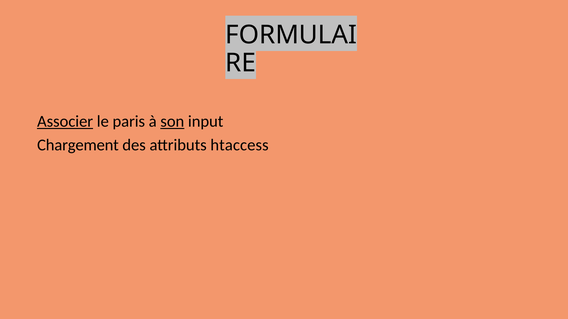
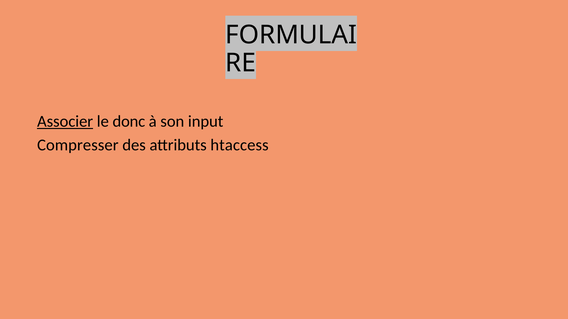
paris: paris -> donc
son underline: present -> none
Chargement: Chargement -> Compresser
